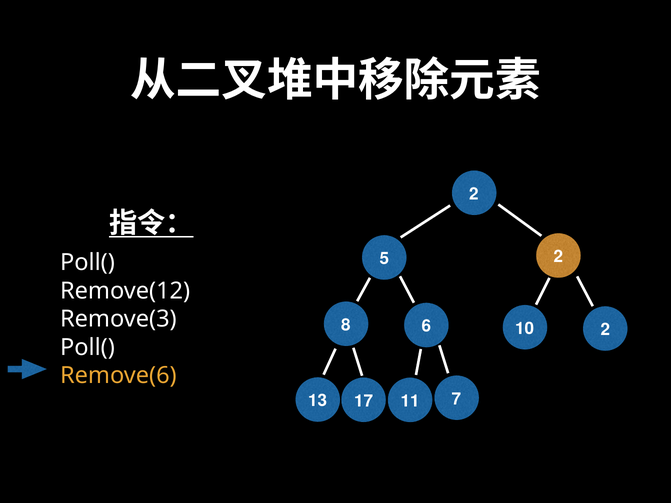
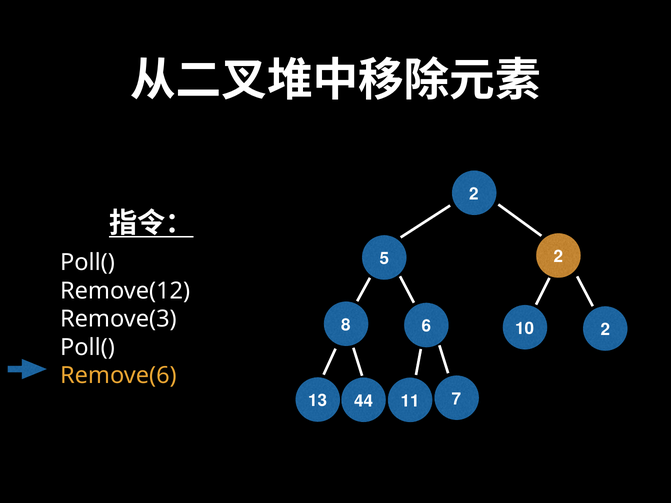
17: 17 -> 44
